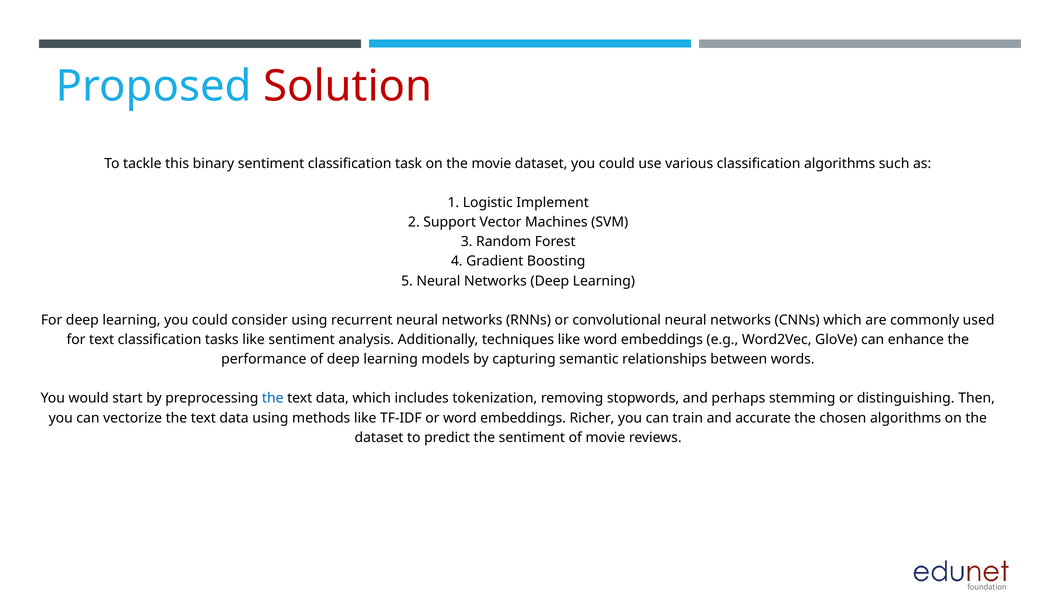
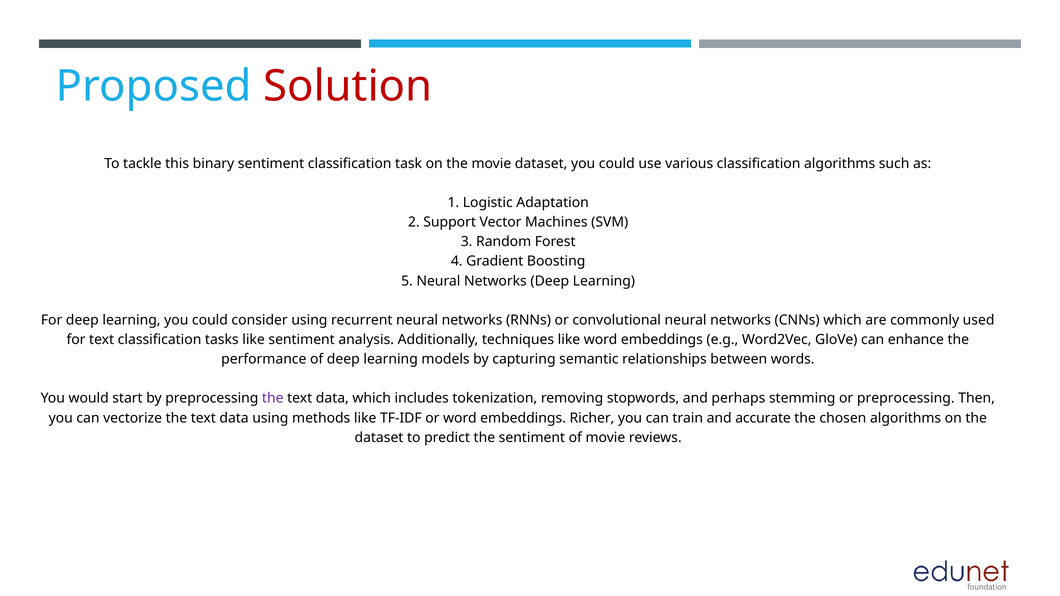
Implement: Implement -> Adaptation
the at (273, 398) colour: blue -> purple
or distinguishing: distinguishing -> preprocessing
